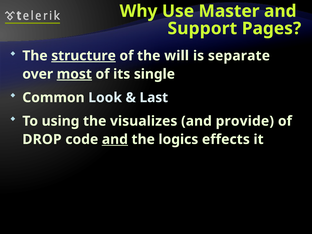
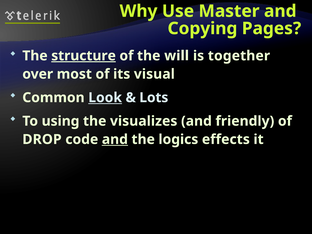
Support: Support -> Copying
separate: separate -> together
most underline: present -> none
single: single -> visual
Look underline: none -> present
Last: Last -> Lots
provide: provide -> friendly
